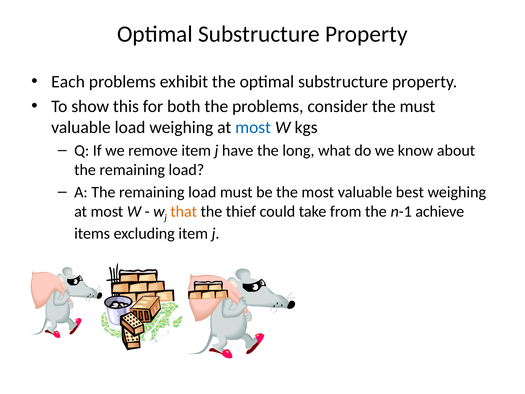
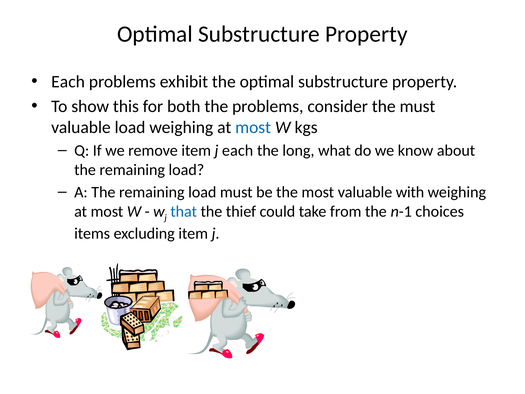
j have: have -> each
best: best -> with
that colour: orange -> blue
achieve: achieve -> choices
